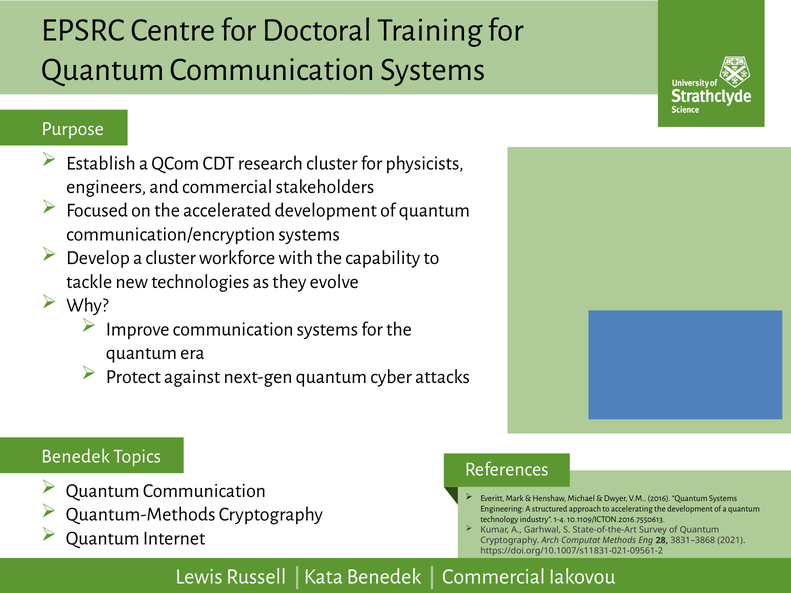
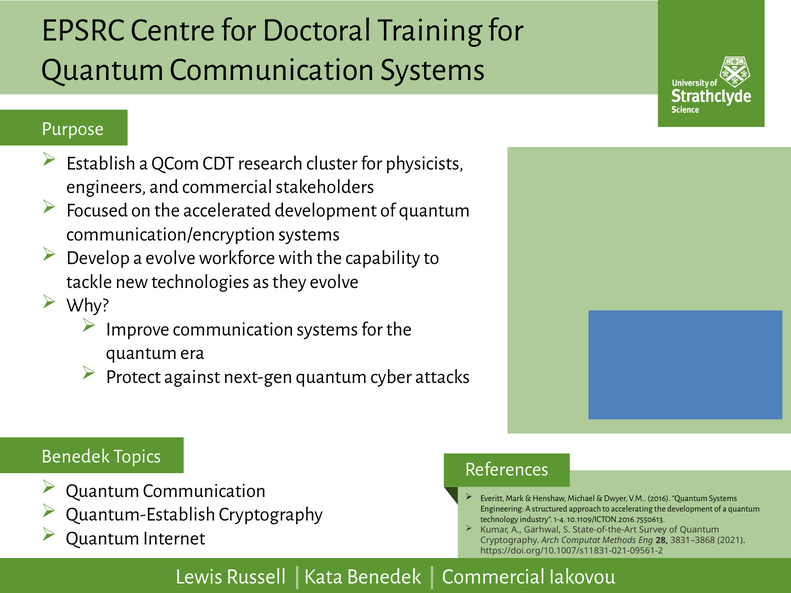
a cluster: cluster -> evolve
Quantum-Methods: Quantum-Methods -> Quantum-Establish
